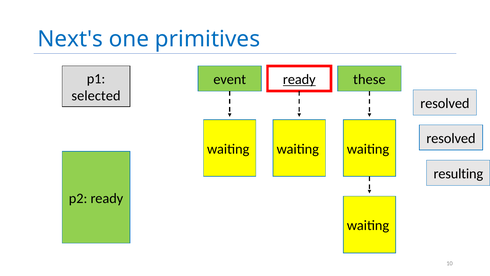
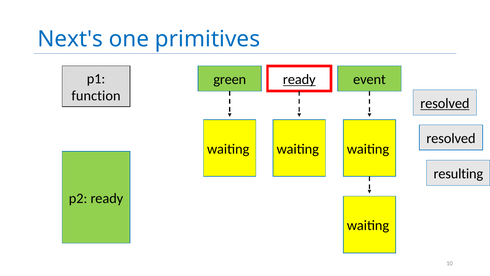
event: event -> green
these: these -> event
selected: selected -> function
resolved at (445, 103) underline: none -> present
